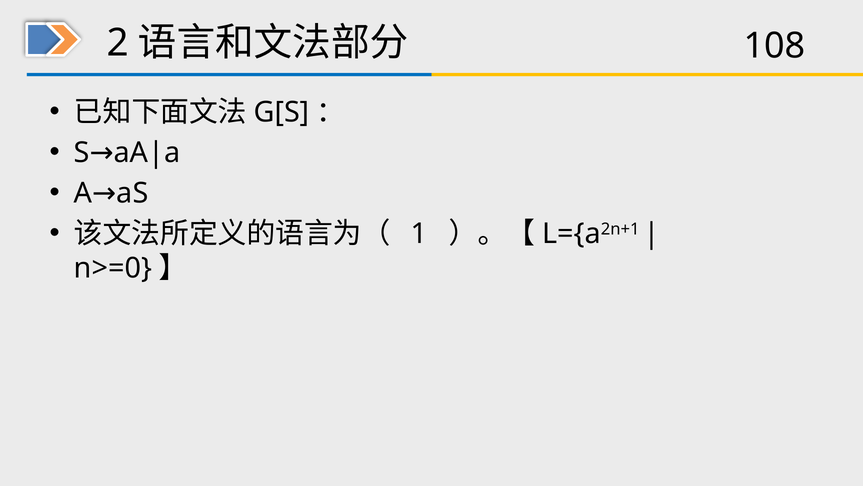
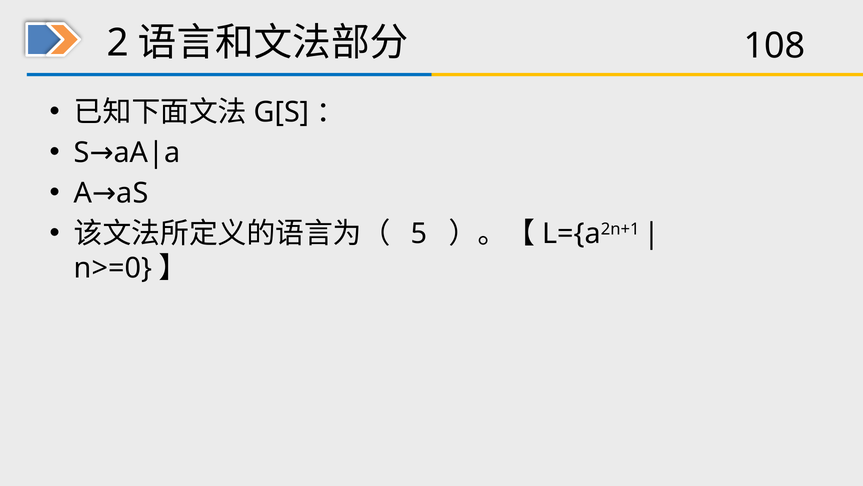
1: 1 -> 5
